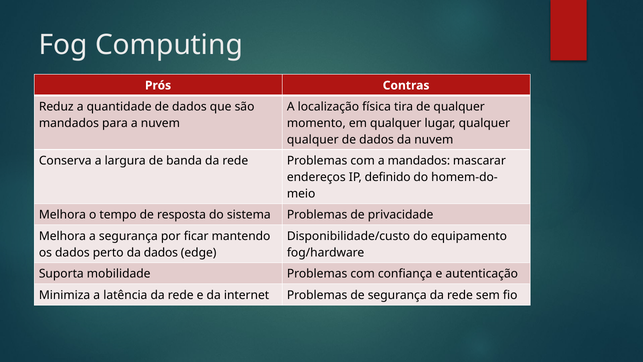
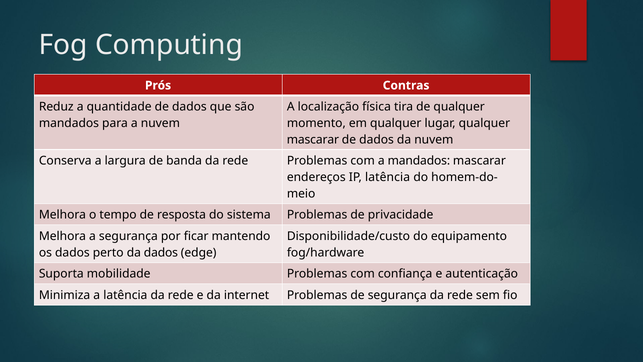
qualquer at (313, 139): qualquer -> mascarar
IP definido: definido -> latência
